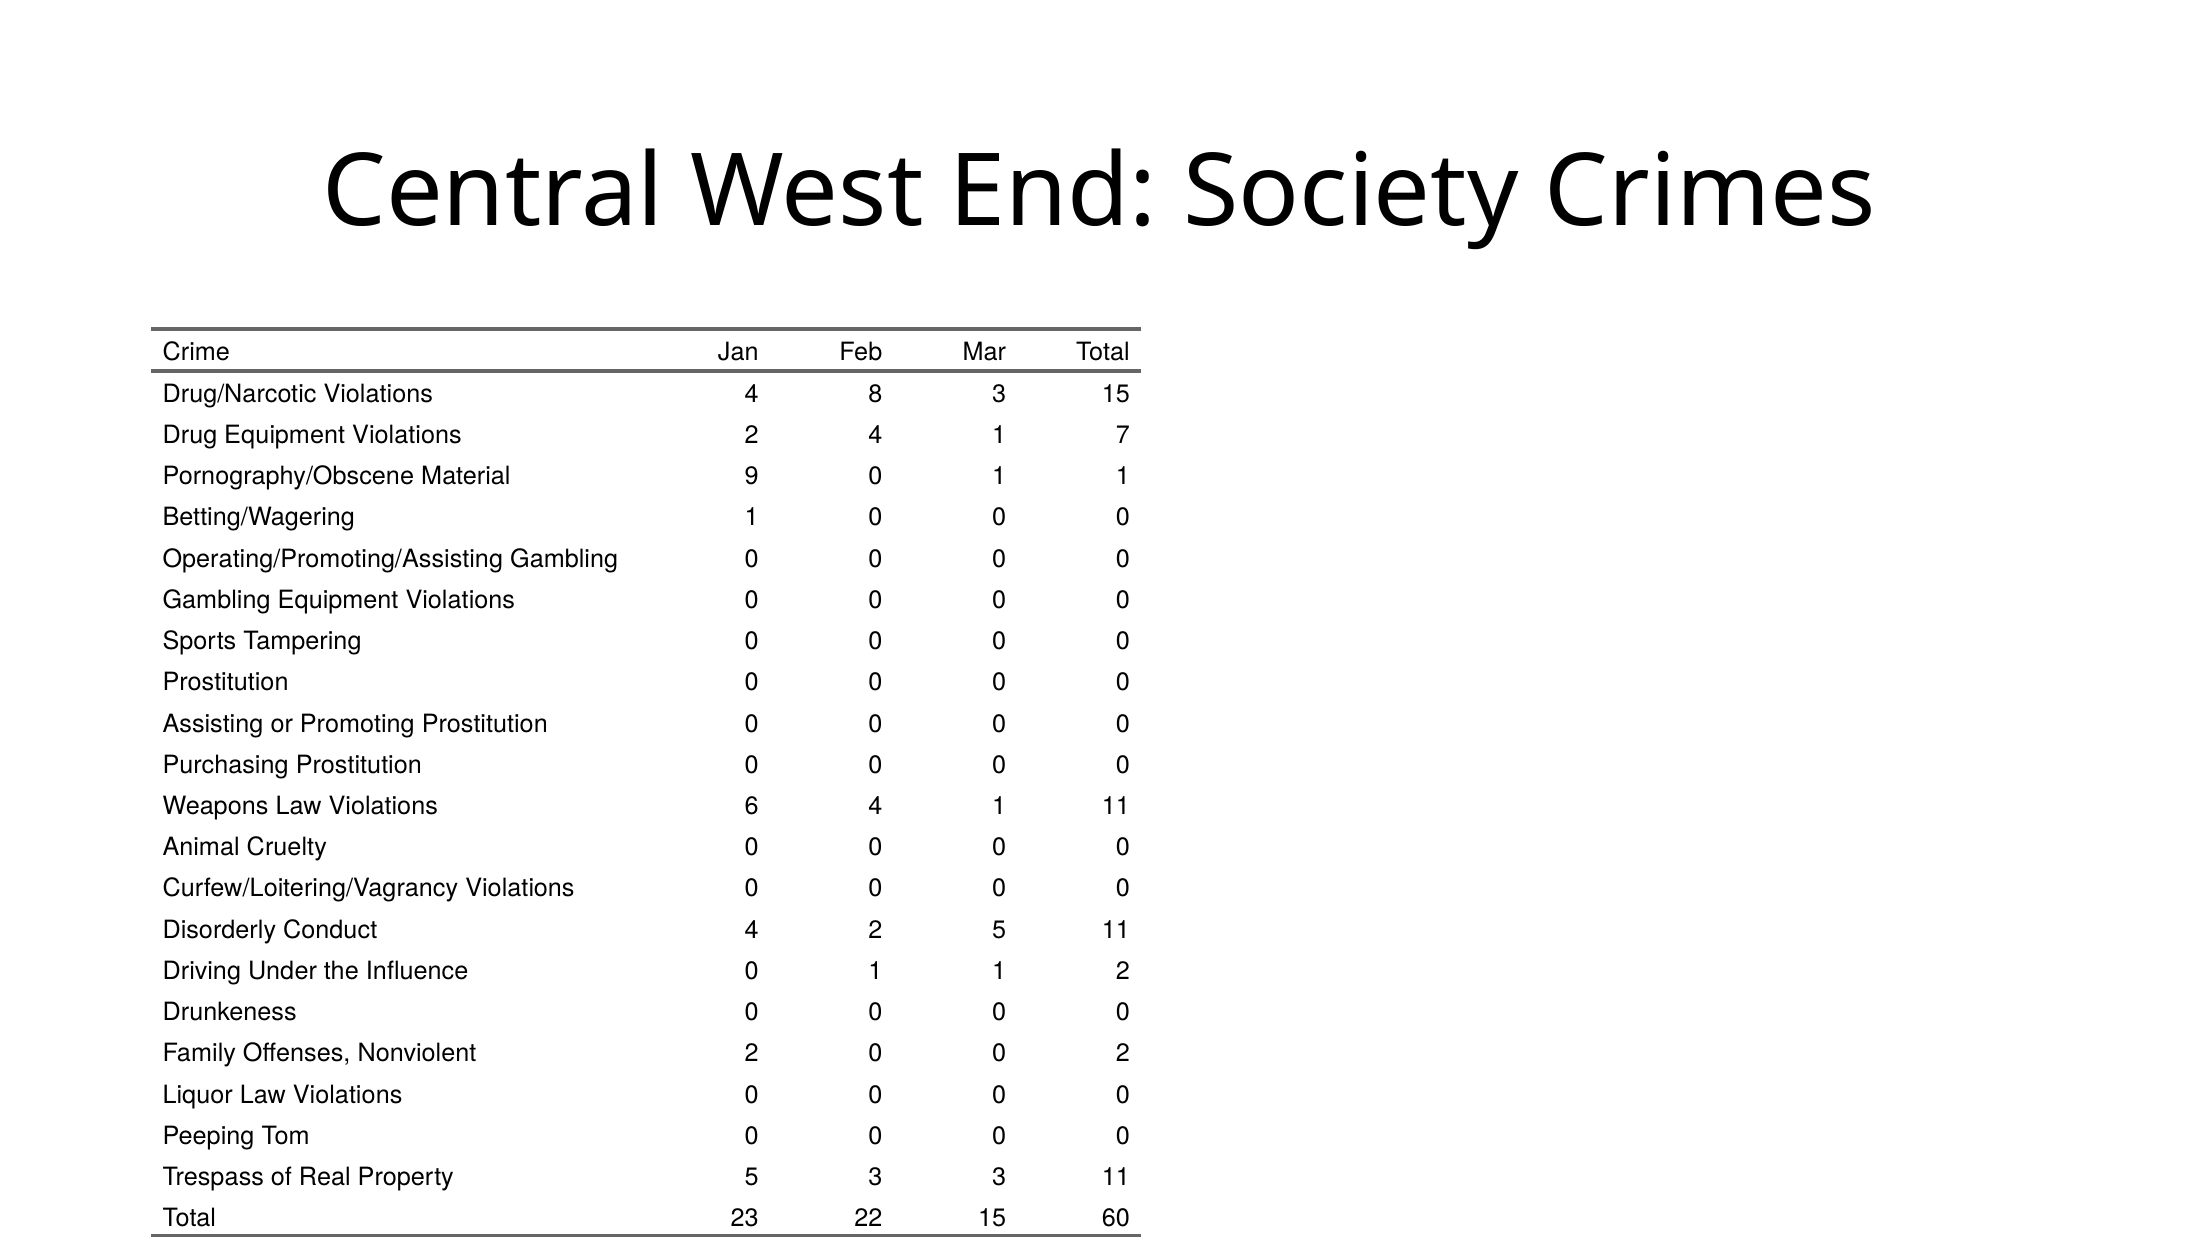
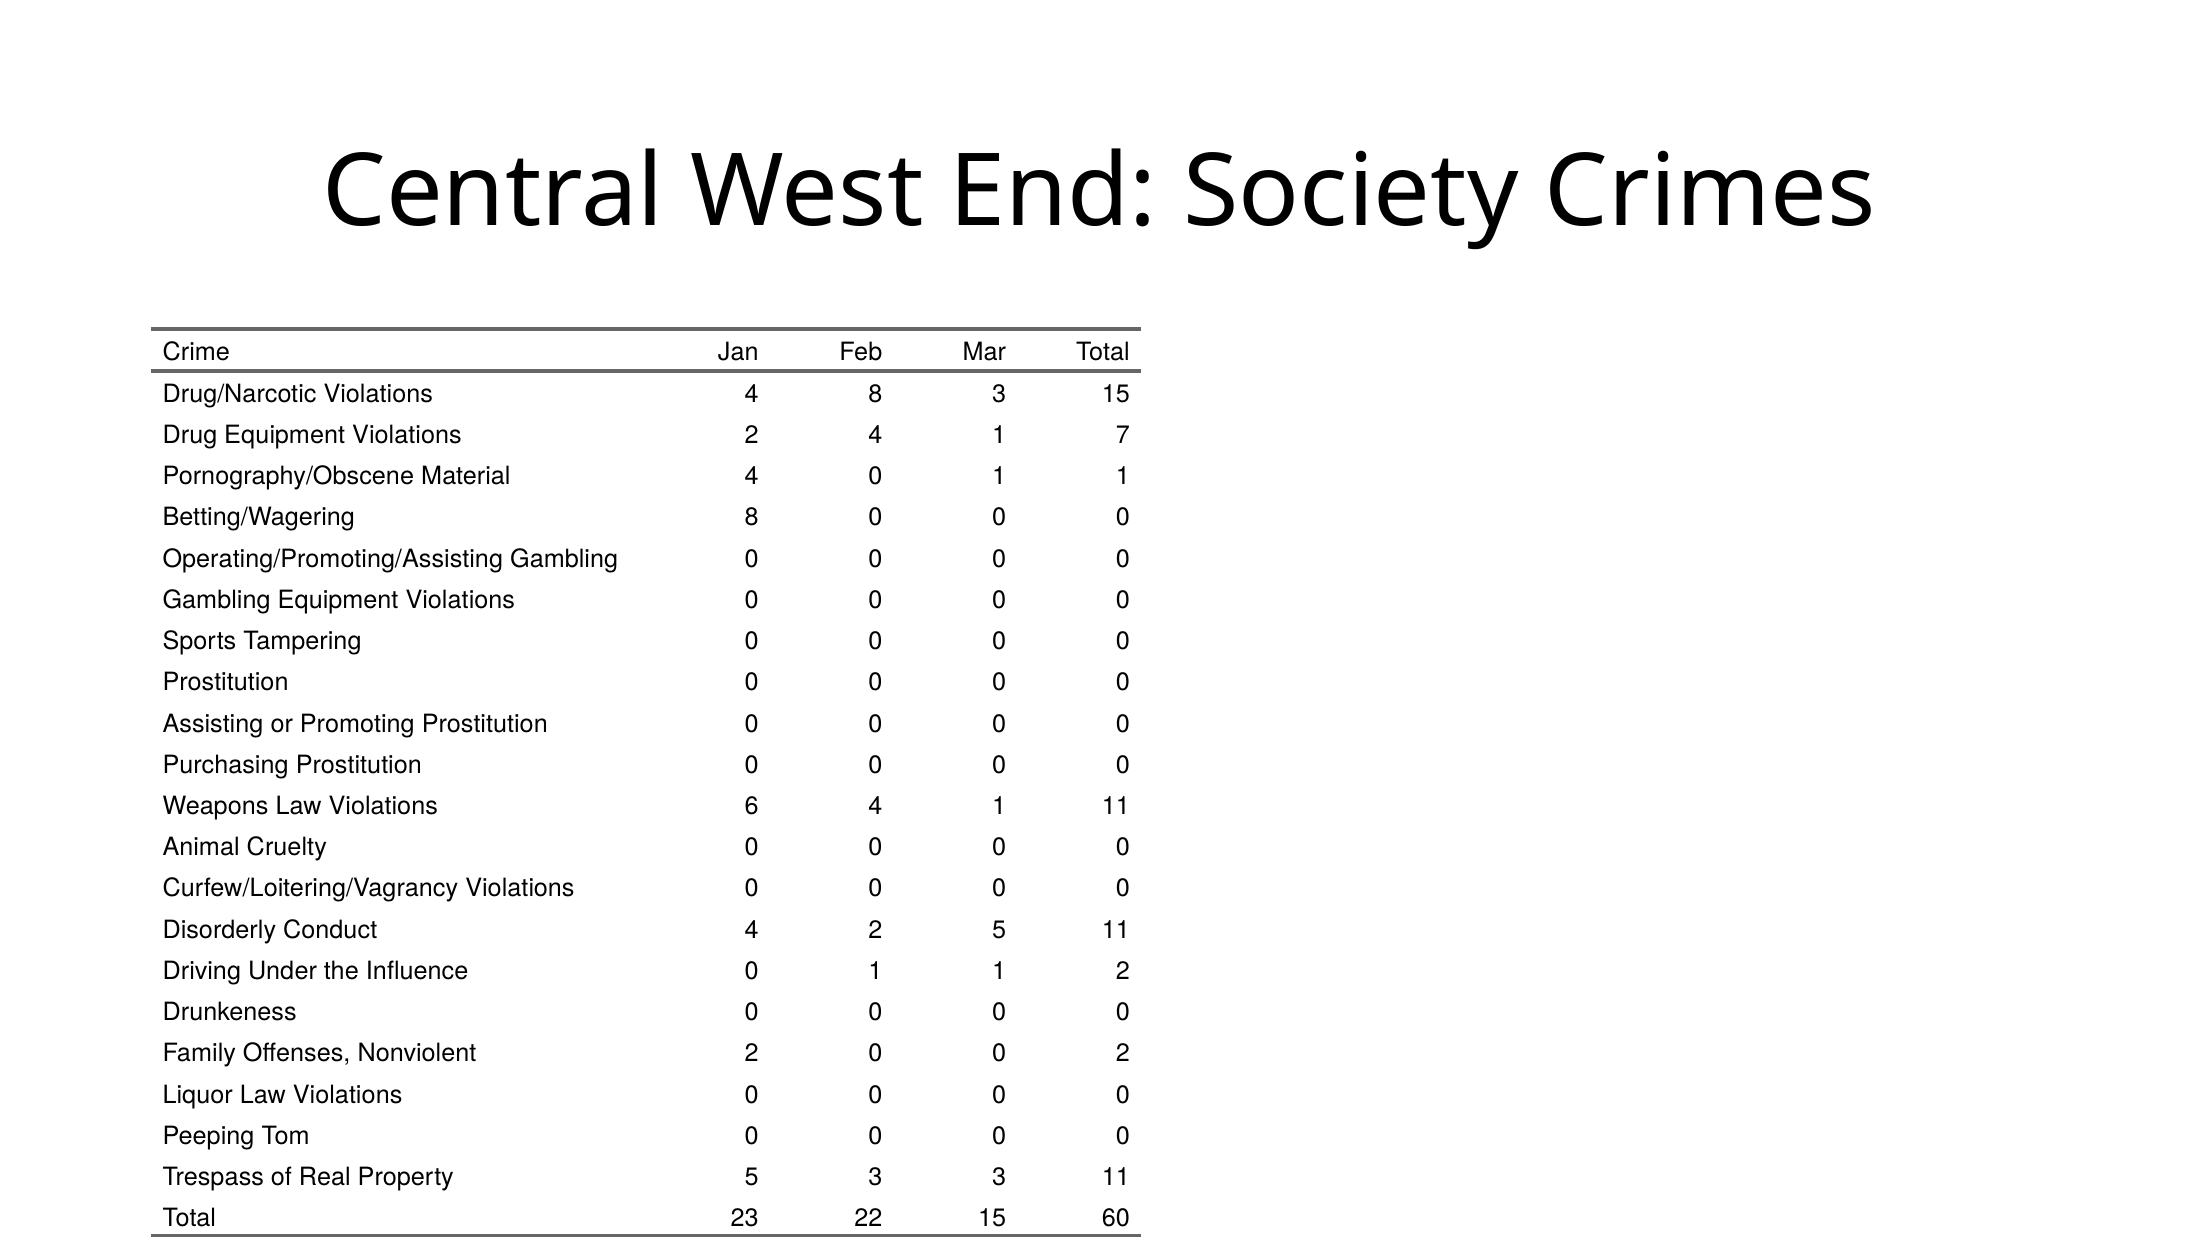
Material 9: 9 -> 4
Betting/Wagering 1: 1 -> 8
